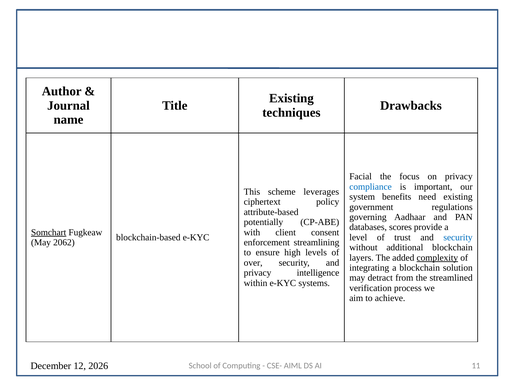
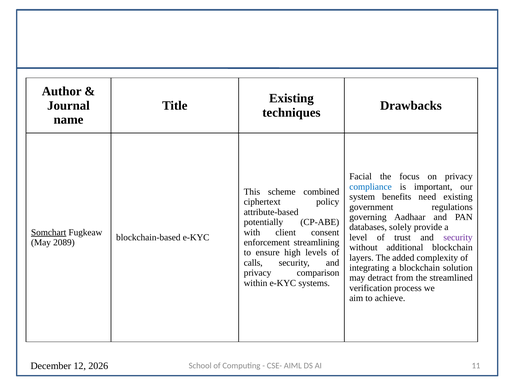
leverages: leverages -> combined
scores: scores -> solely
security at (458, 238) colour: blue -> purple
2062: 2062 -> 2089
complexity underline: present -> none
over: over -> calls
intelligence: intelligence -> comparison
